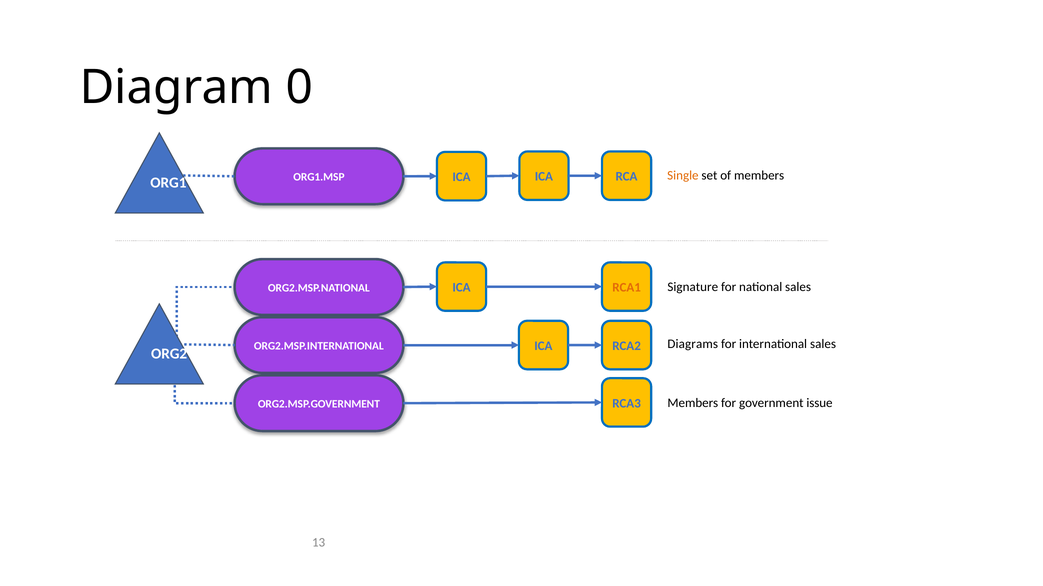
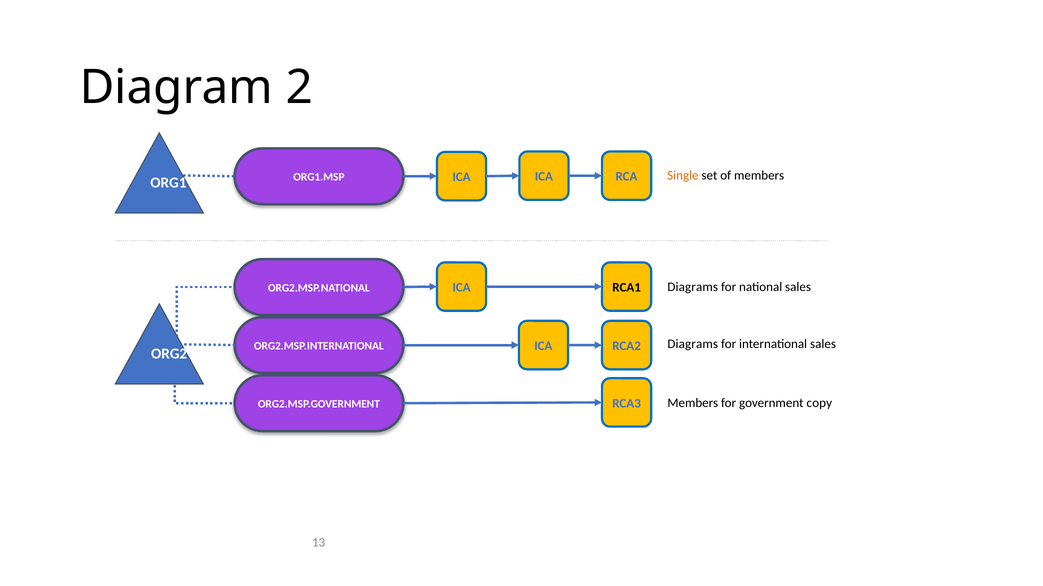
0: 0 -> 2
Signature at (693, 288): Signature -> Diagrams
RCA1 colour: orange -> black
issue: issue -> copy
